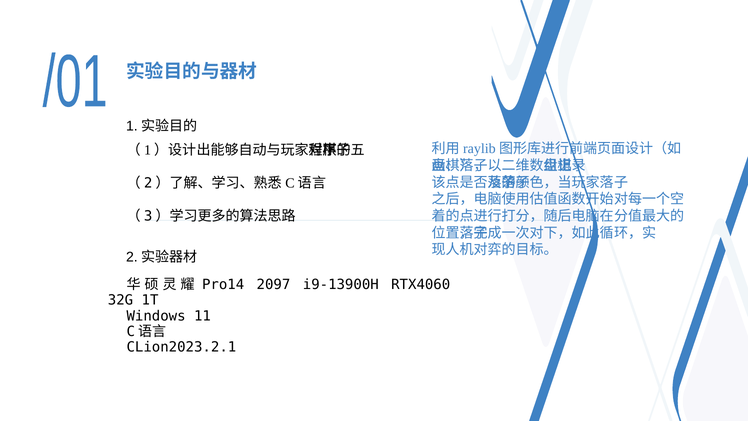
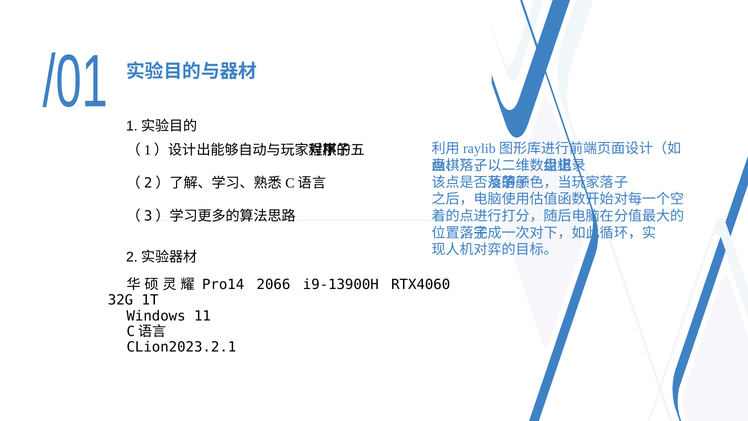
2097: 2097 -> 2066
